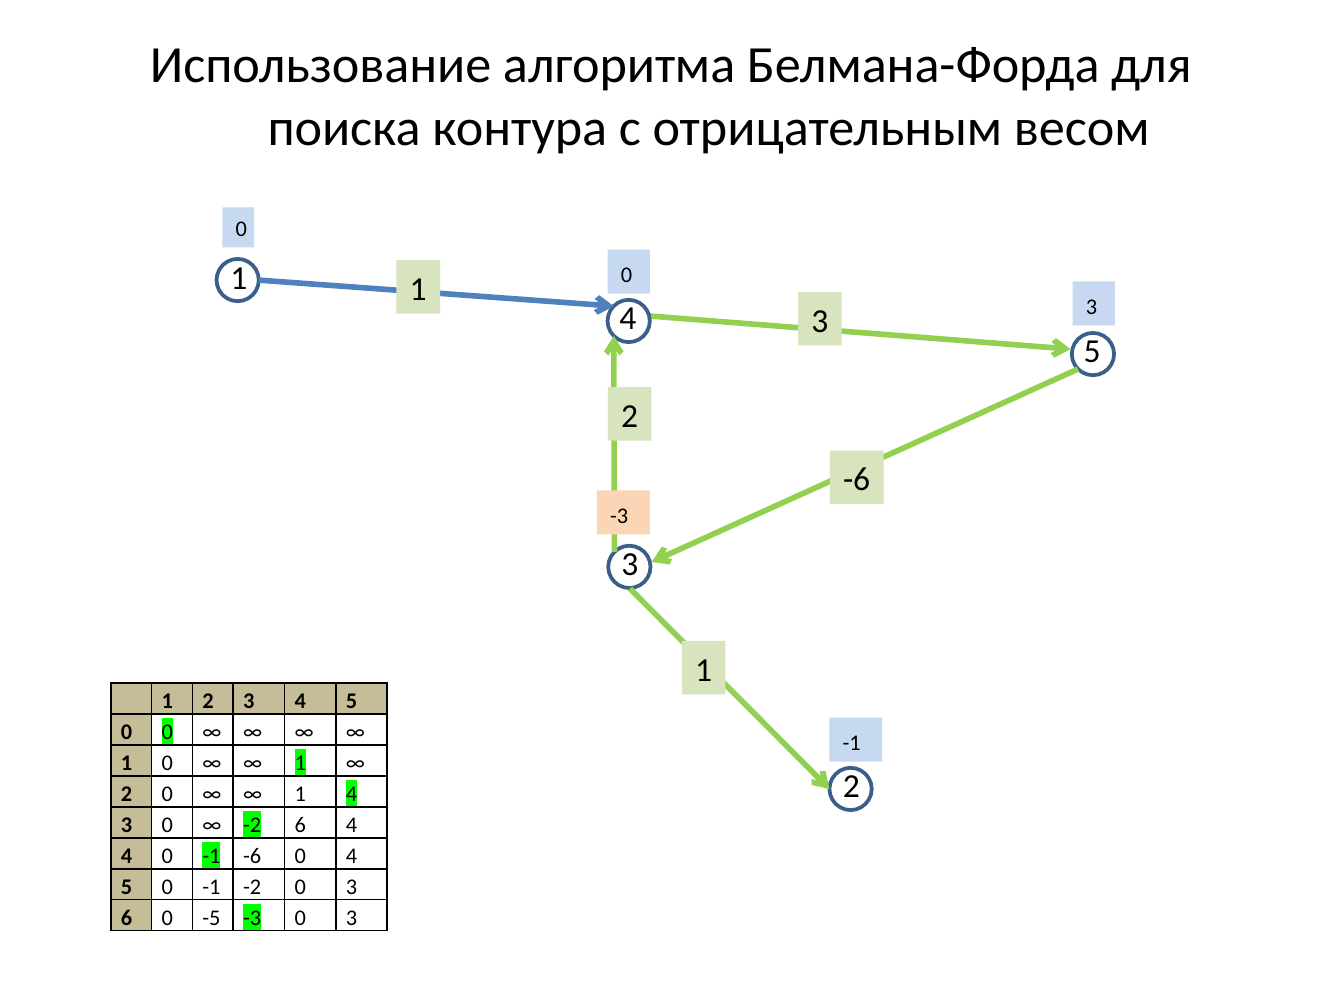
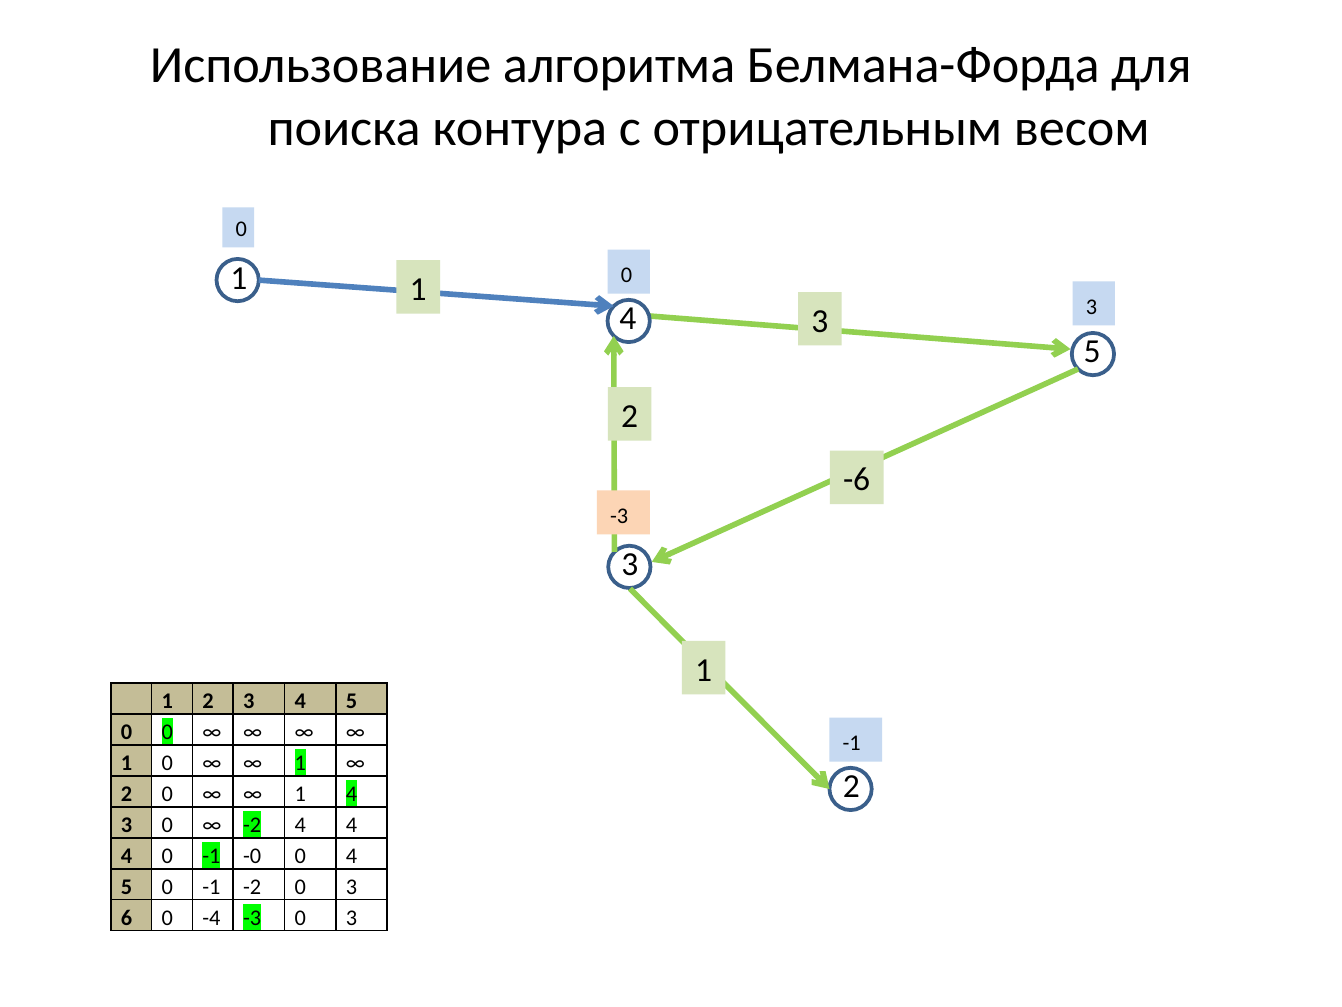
-2 6: 6 -> 4
-1 -6: -6 -> -0
-5: -5 -> -4
